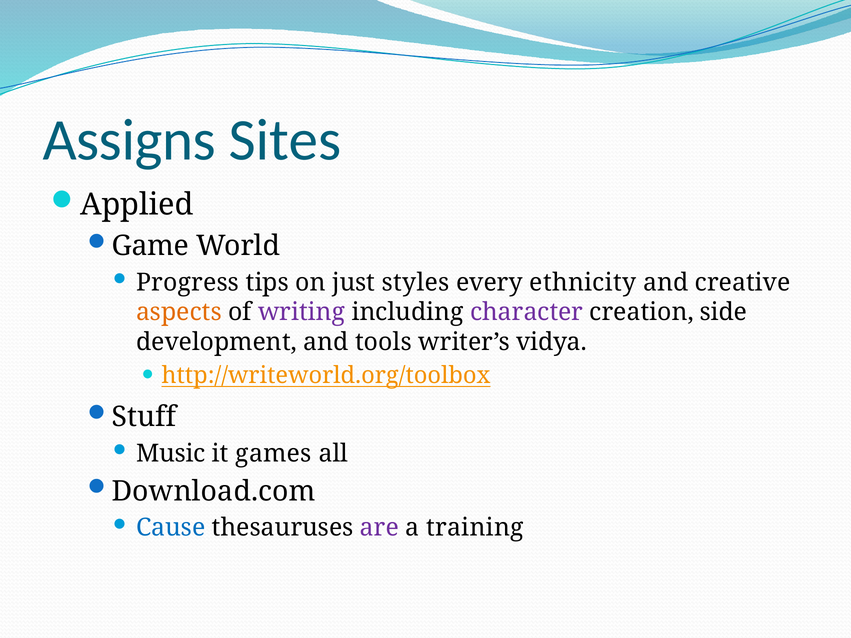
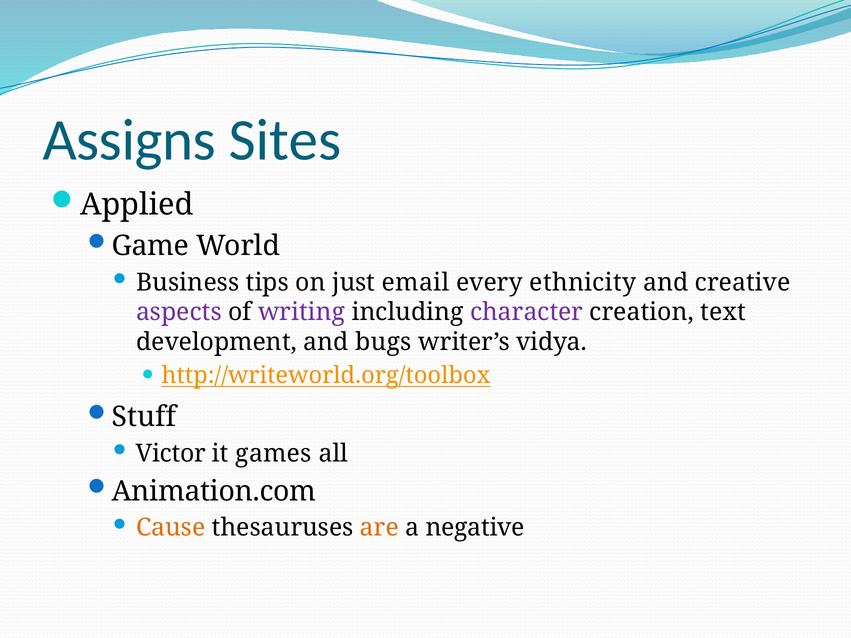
Progress: Progress -> Business
styles: styles -> email
aspects colour: orange -> purple
side: side -> text
tools: tools -> bugs
Music: Music -> Victor
Download.com: Download.com -> Animation.com
Cause colour: blue -> orange
are colour: purple -> orange
training: training -> negative
